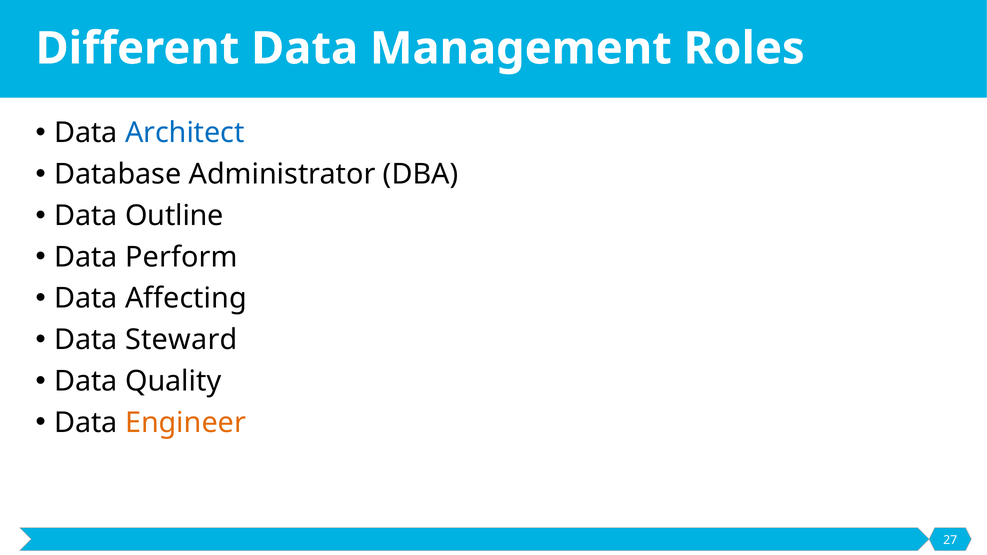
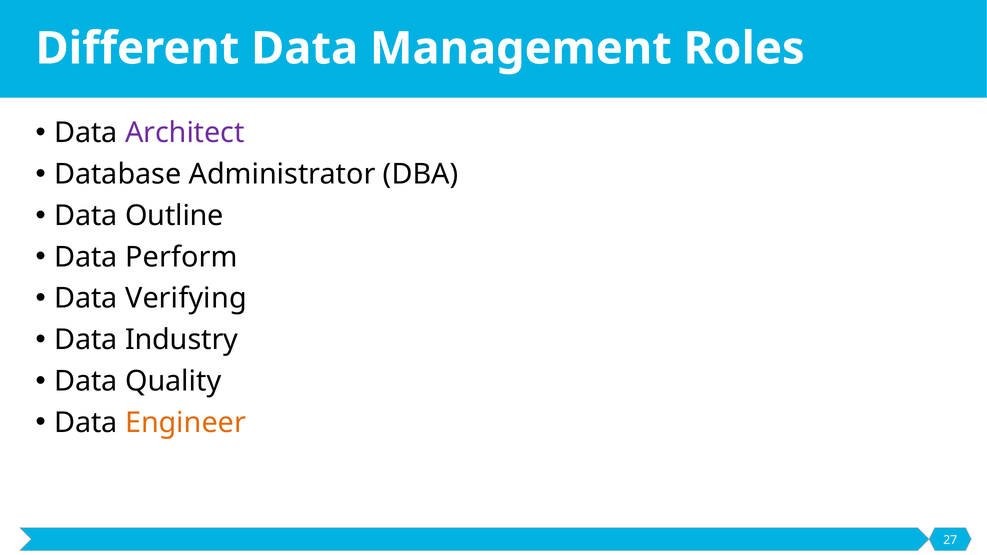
Architect colour: blue -> purple
Affecting: Affecting -> Verifying
Steward: Steward -> Industry
